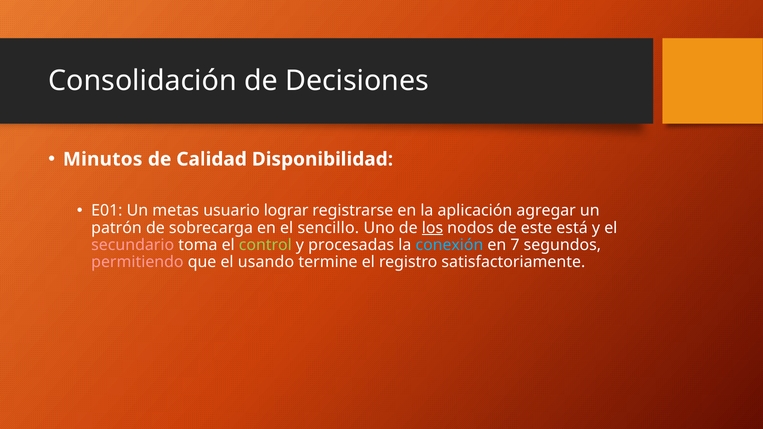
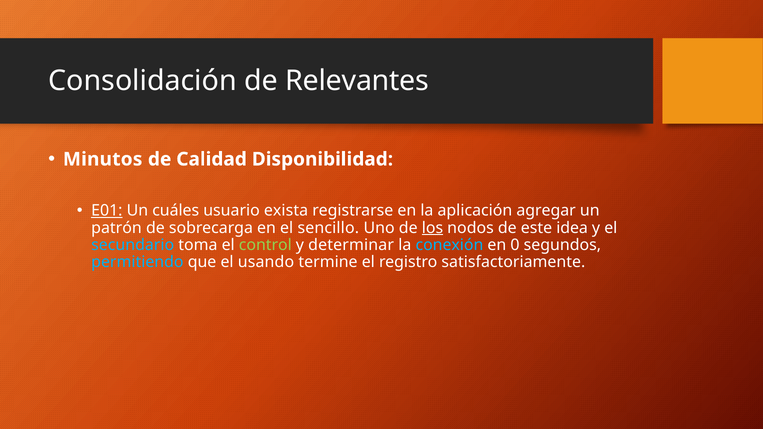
Decisiones: Decisiones -> Relevantes
E01 underline: none -> present
metas: metas -> cuáles
lograr: lograr -> exista
está: está -> idea
secundario colour: pink -> light blue
procesadas: procesadas -> determinar
7: 7 -> 0
permitiendo colour: pink -> light blue
